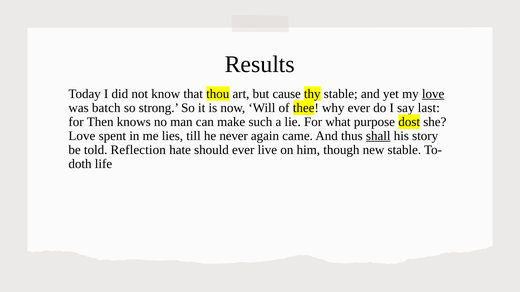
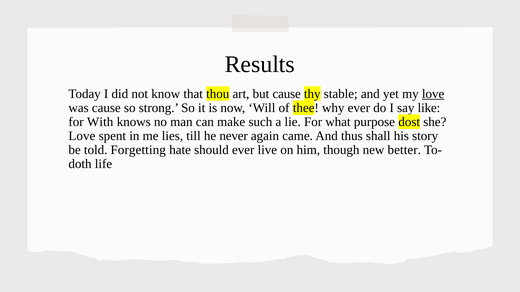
was batch: batch -> cause
last: last -> like
Then: Then -> With
shall underline: present -> none
Reflection: Reflection -> Forgetting
new stable: stable -> better
